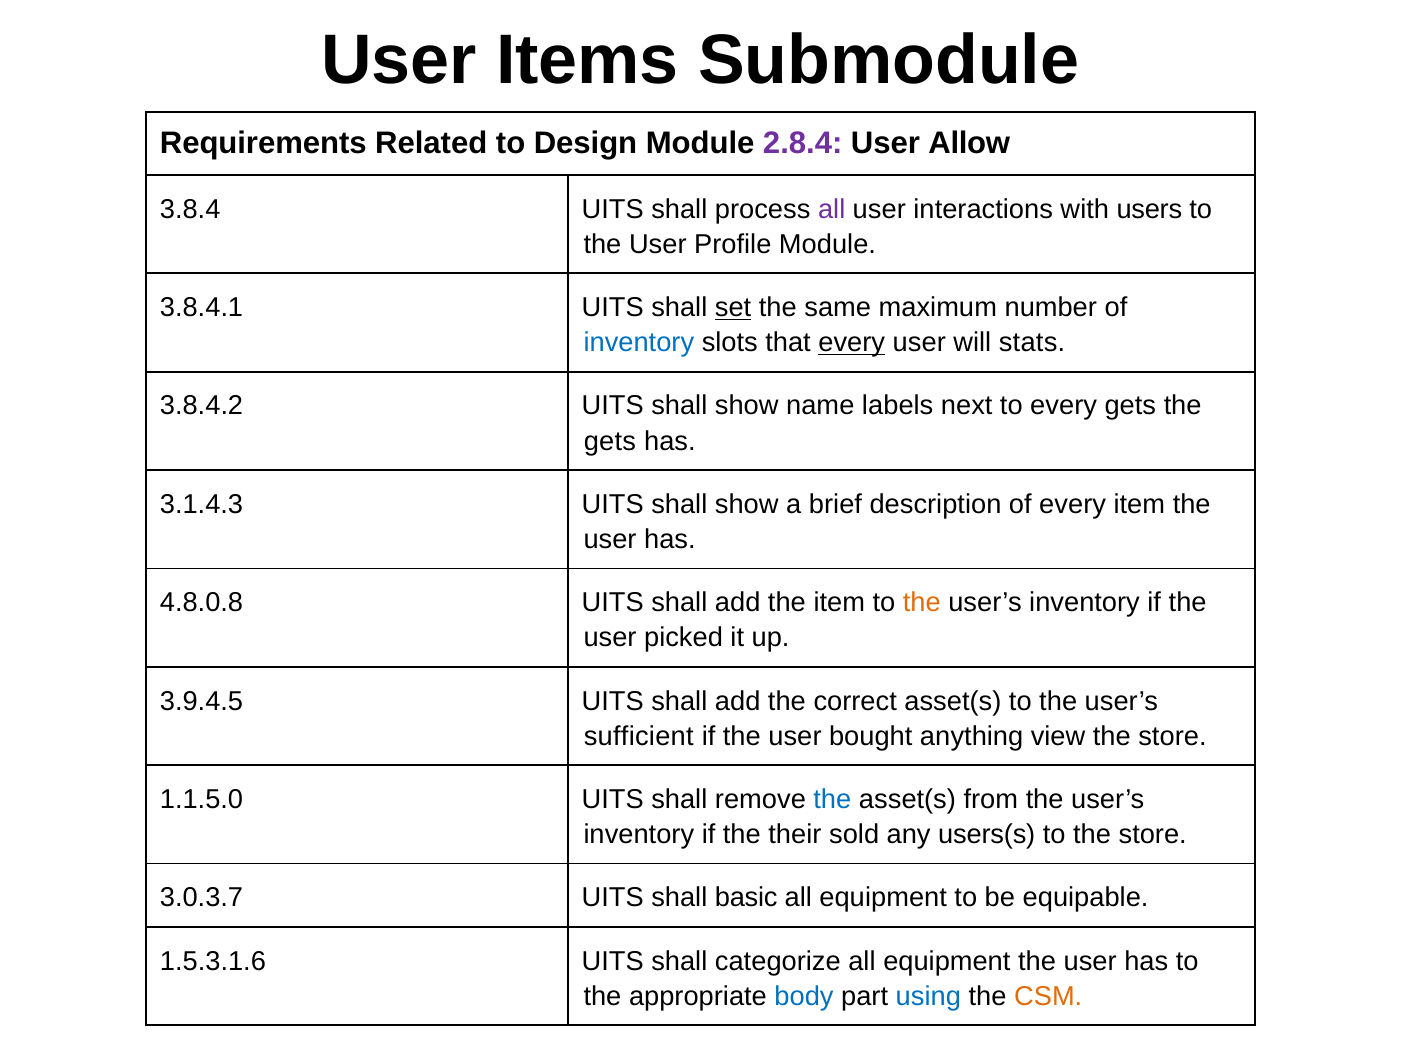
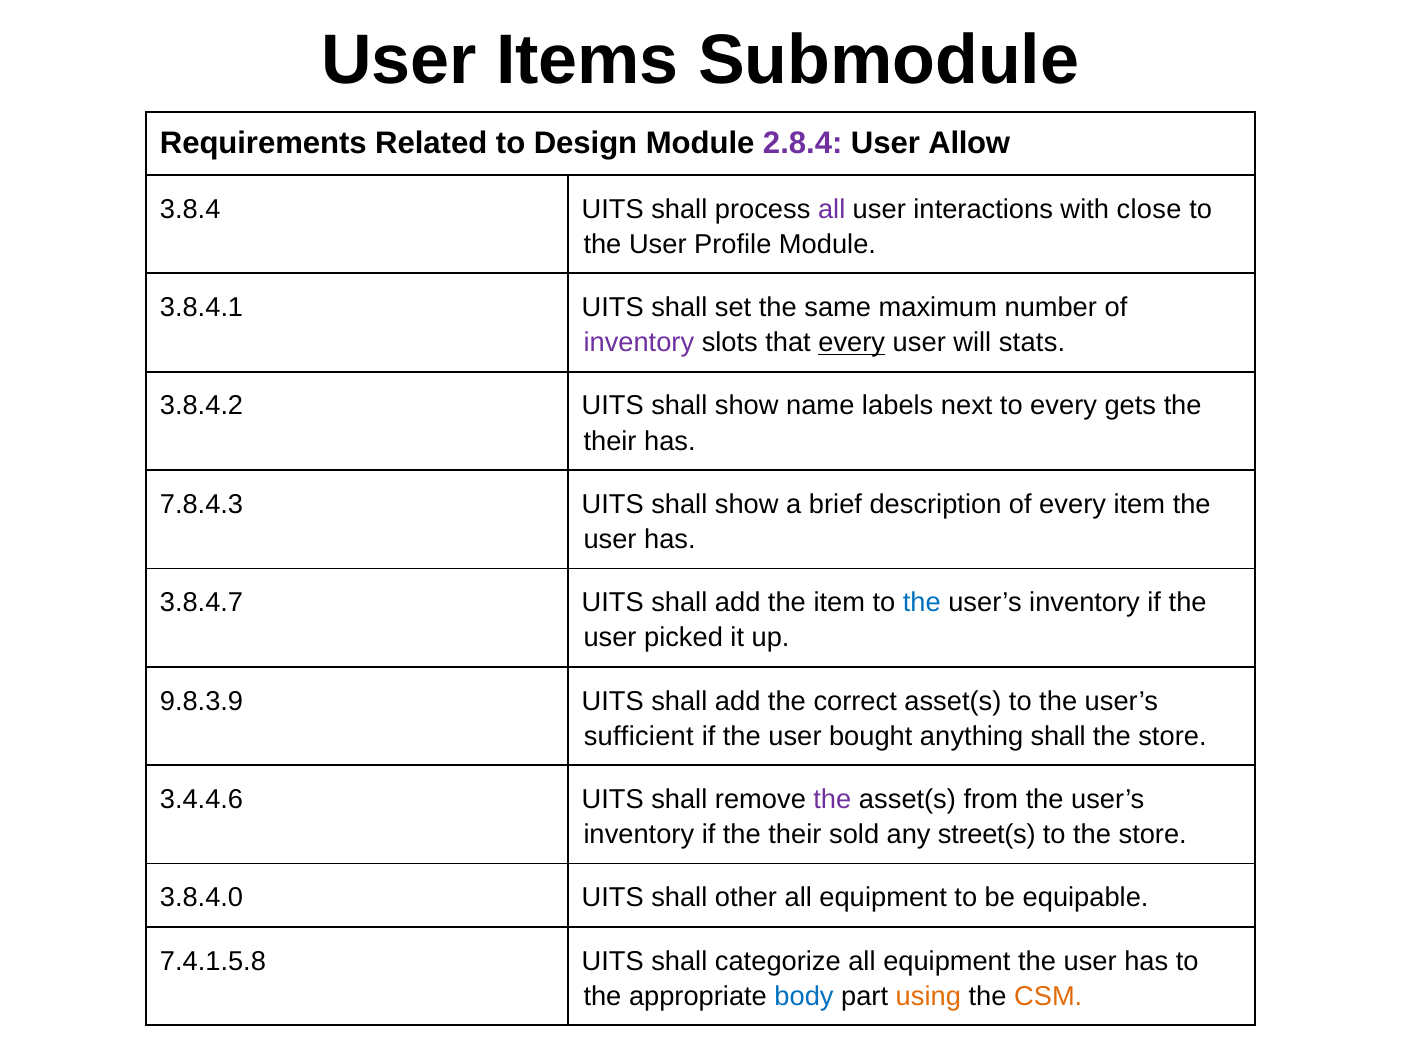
users: users -> close
set underline: present -> none
inventory at (639, 343) colour: blue -> purple
gets at (610, 441): gets -> their
3.1.4.3: 3.1.4.3 -> 7.8.4.3
4.8.0.8: 4.8.0.8 -> 3.8.4.7
the at (922, 603) colour: orange -> blue
3.9.4.5: 3.9.4.5 -> 9.8.3.9
anything view: view -> shall
1.1.5.0: 1.1.5.0 -> 3.4.4.6
the at (832, 799) colour: blue -> purple
users(s: users(s -> street(s
3.0.3.7: 3.0.3.7 -> 3.8.4.0
basic: basic -> other
1.5.3.1.6: 1.5.3.1.6 -> 7.4.1.5.8
using colour: blue -> orange
